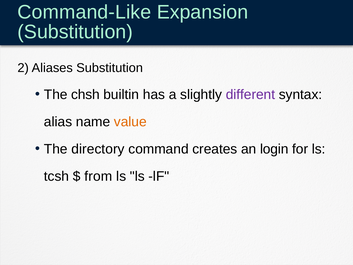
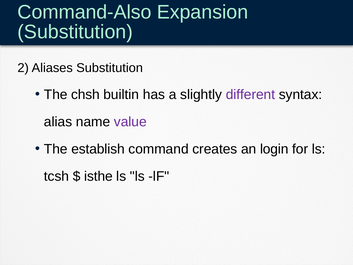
Command-Like: Command-Like -> Command-Also
value colour: orange -> purple
directory: directory -> establish
from: from -> isthe
